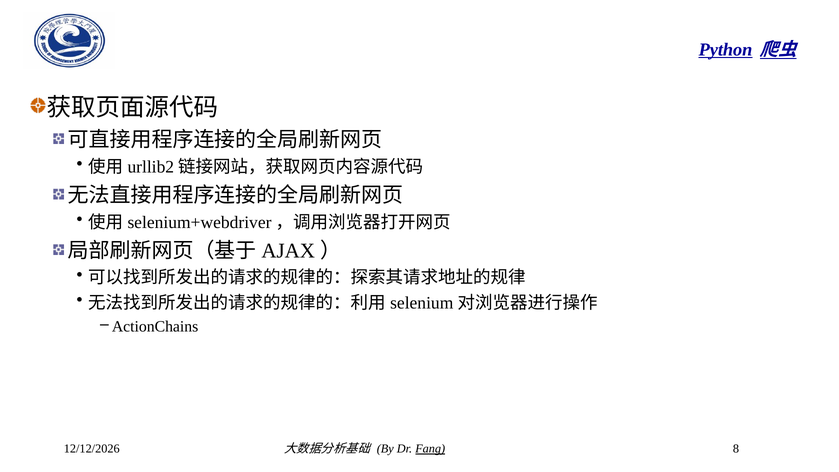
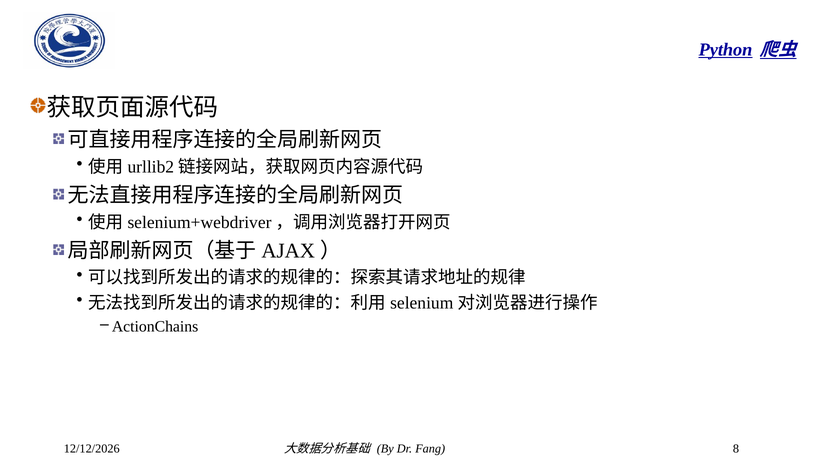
Fang underline: present -> none
